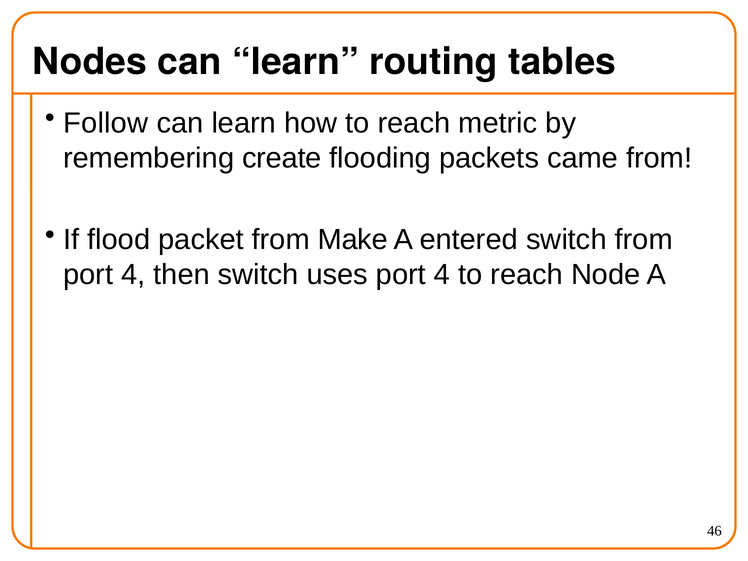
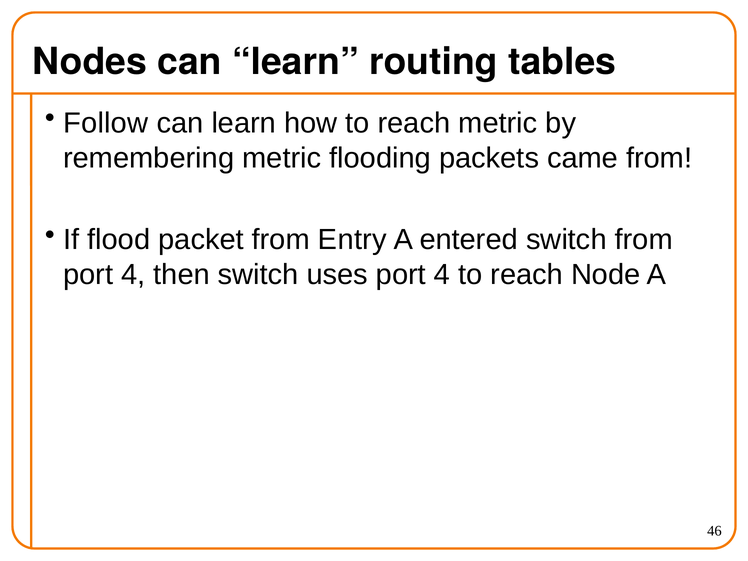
remembering create: create -> metric
Make: Make -> Entry
